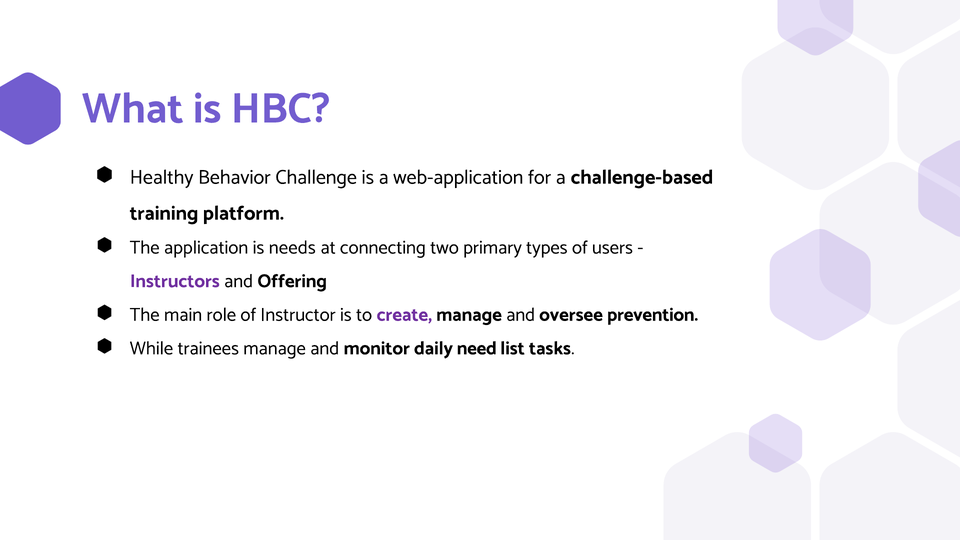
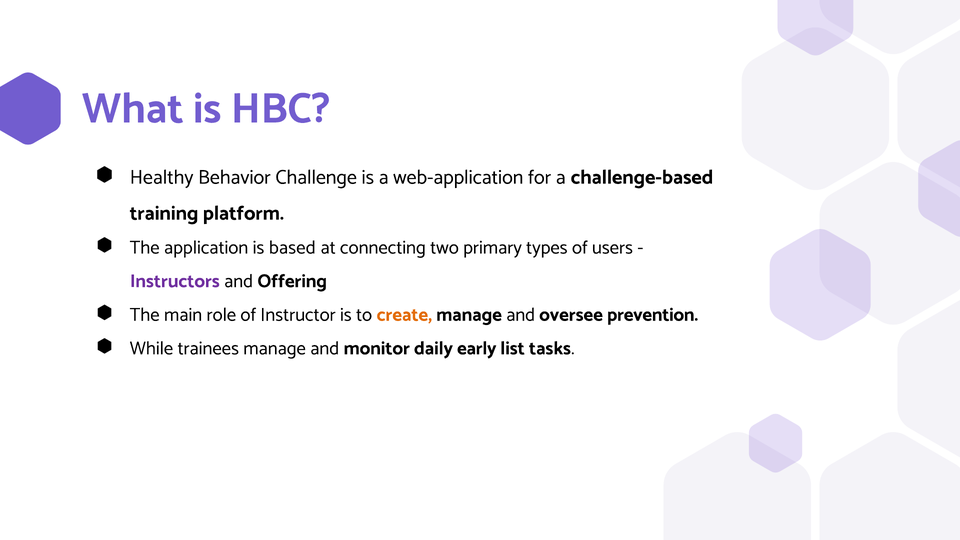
needs: needs -> based
create colour: purple -> orange
need: need -> early
